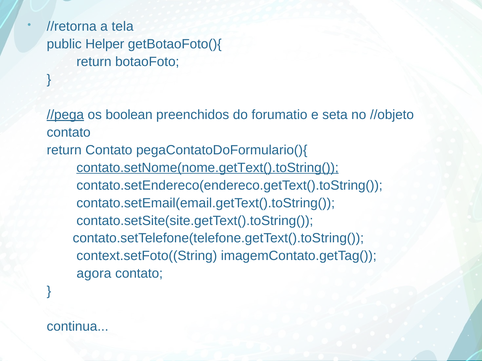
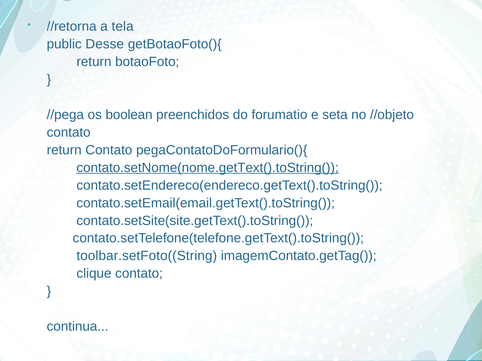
Helper: Helper -> Desse
//pega underline: present -> none
context.setFoto((String: context.setFoto((String -> toolbar.setFoto((String
agora: agora -> clique
